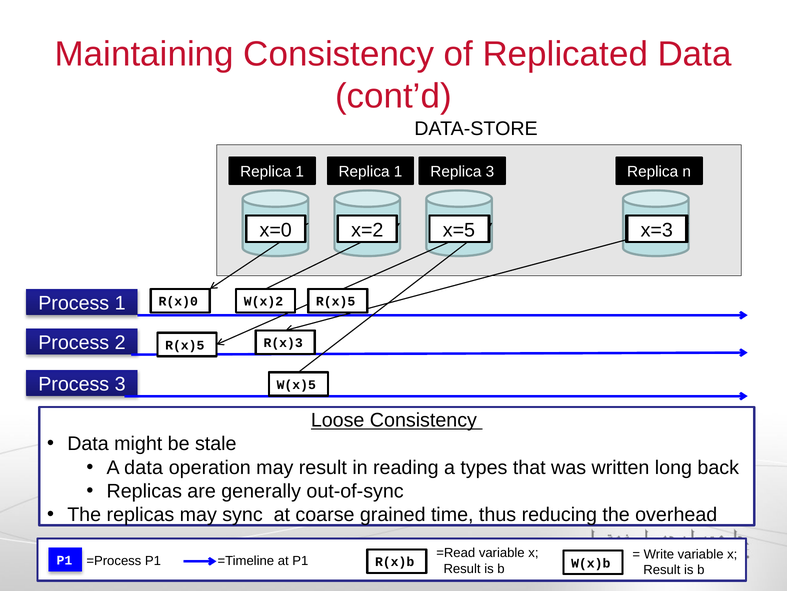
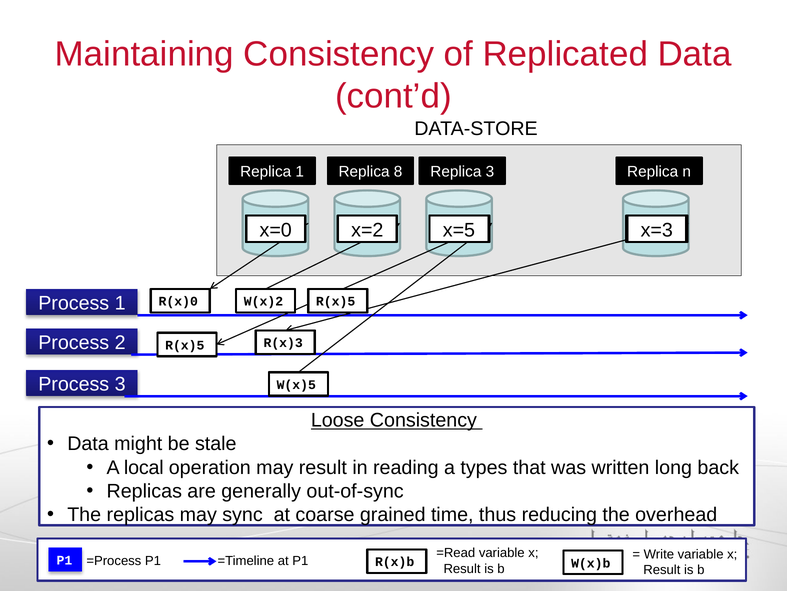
1 Replica 1: 1 -> 8
A data: data -> local
